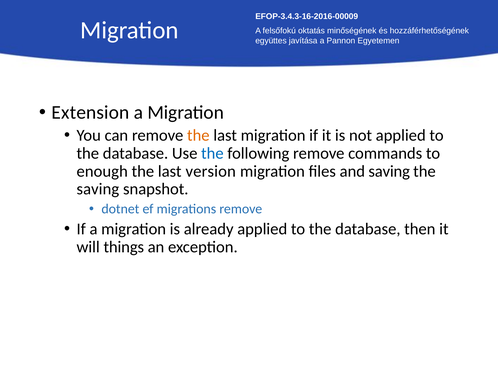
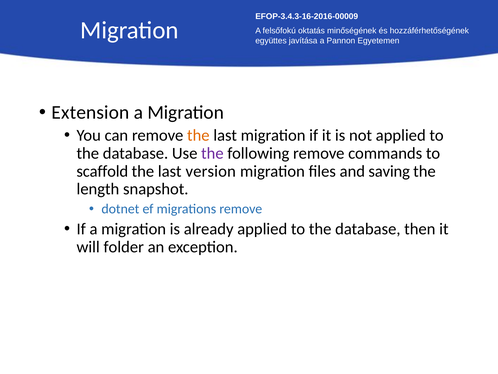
the at (212, 153) colour: blue -> purple
enough: enough -> scaffold
saving at (98, 189): saving -> length
things: things -> folder
